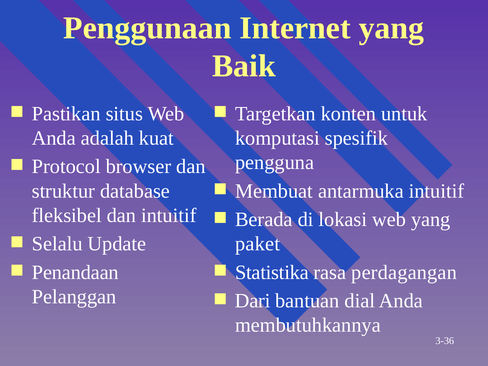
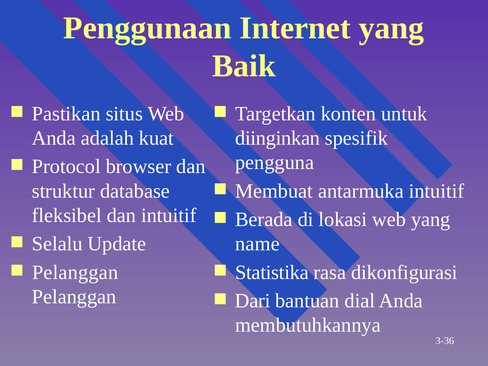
komputasi: komputasi -> diinginkan
paket: paket -> name
Penandaan at (75, 272): Penandaan -> Pelanggan
perdagangan: perdagangan -> dikonfigurasi
